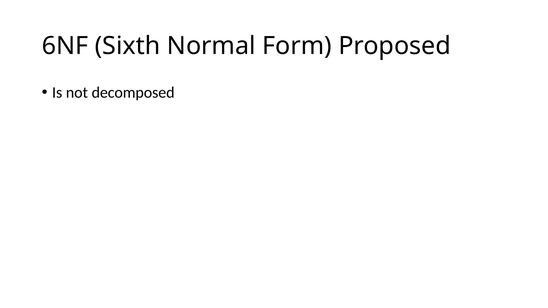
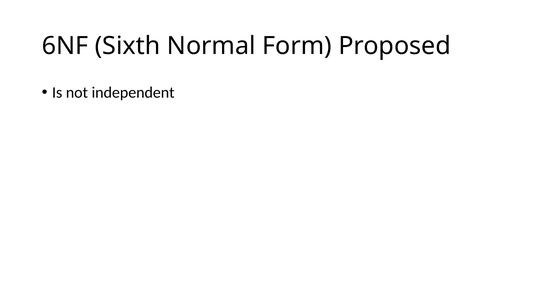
decomposed: decomposed -> independent
